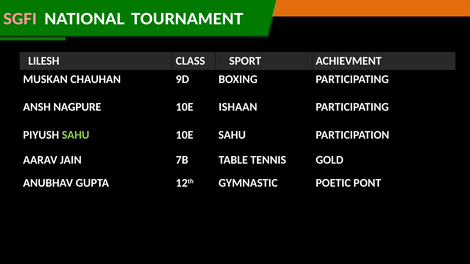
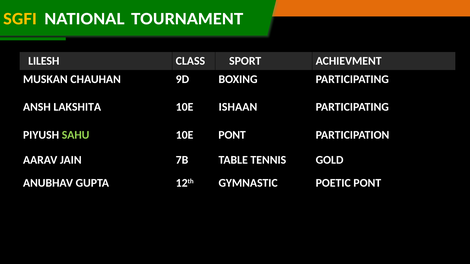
SGFI colour: pink -> yellow
NAGPURE: NAGPURE -> LAKSHITA
10E SAHU: SAHU -> PONT
